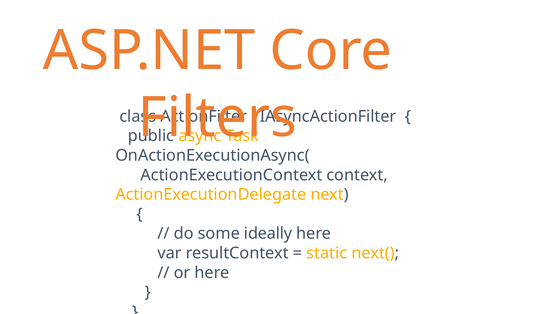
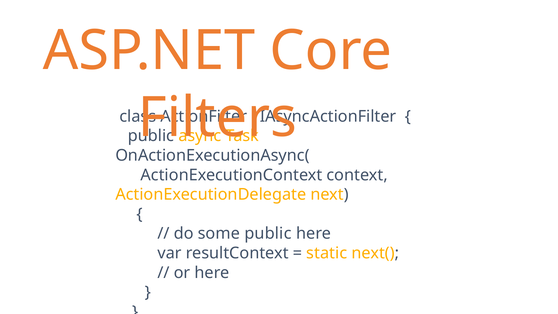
some ideally: ideally -> public
